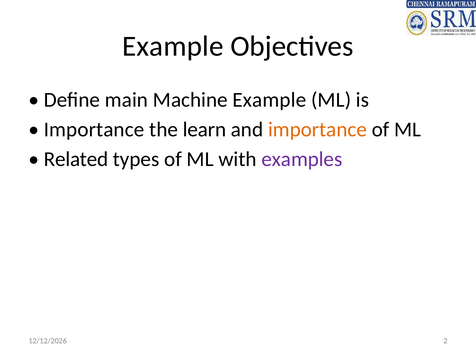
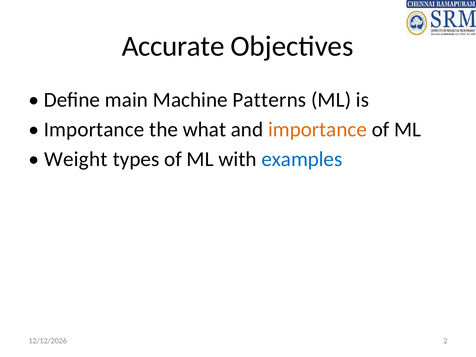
Example at (173, 46): Example -> Accurate
Machine Example: Example -> Patterns
learn: learn -> what
Related: Related -> Weight
examples colour: purple -> blue
